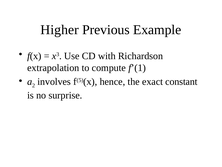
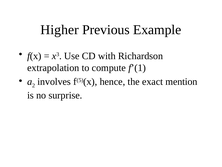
constant: constant -> mention
